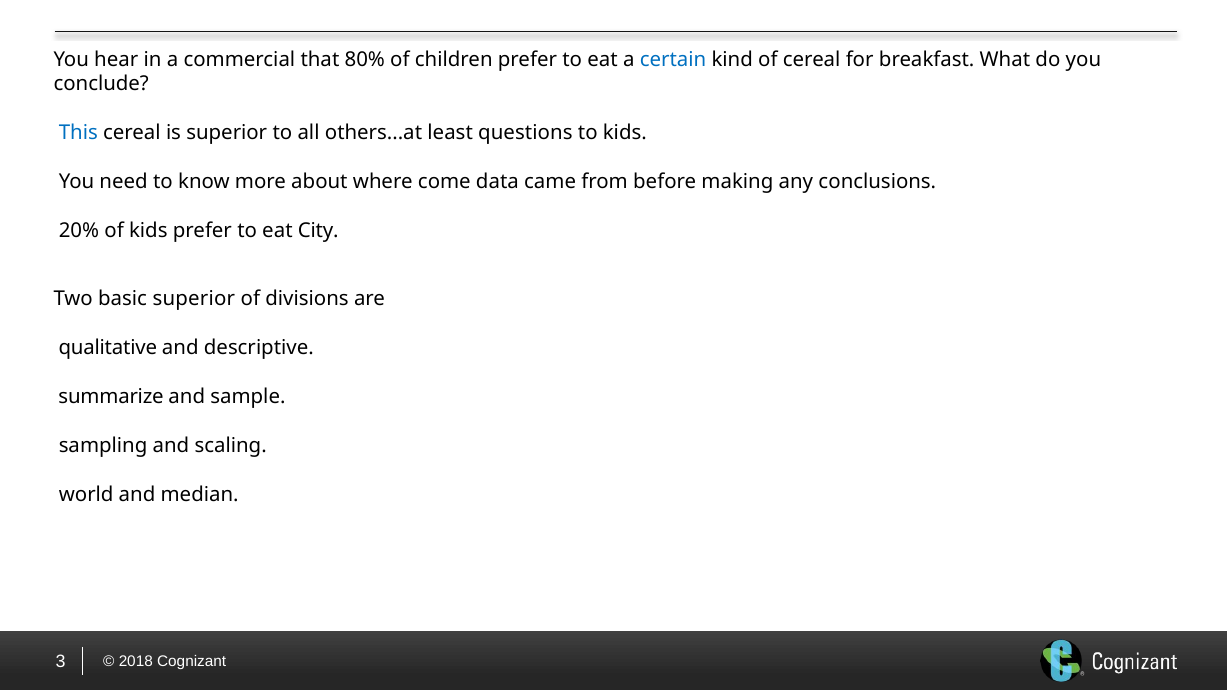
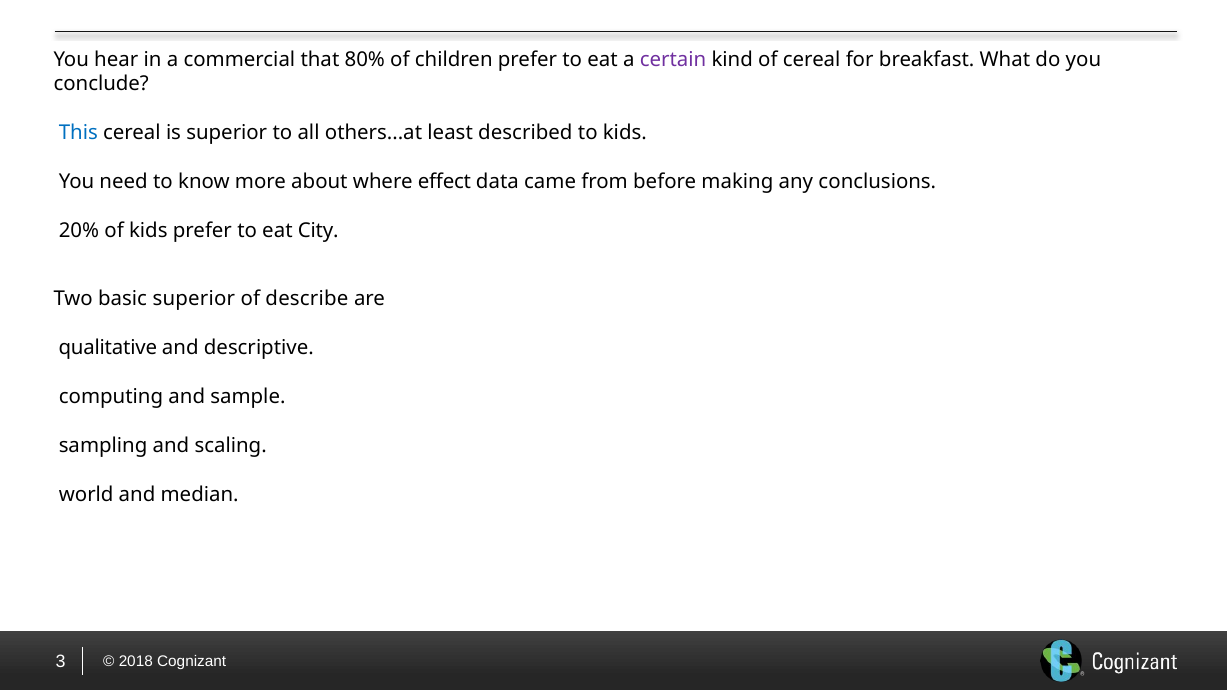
certain colour: blue -> purple
questions: questions -> described
come: come -> effect
divisions: divisions -> describe
summarize: summarize -> computing
